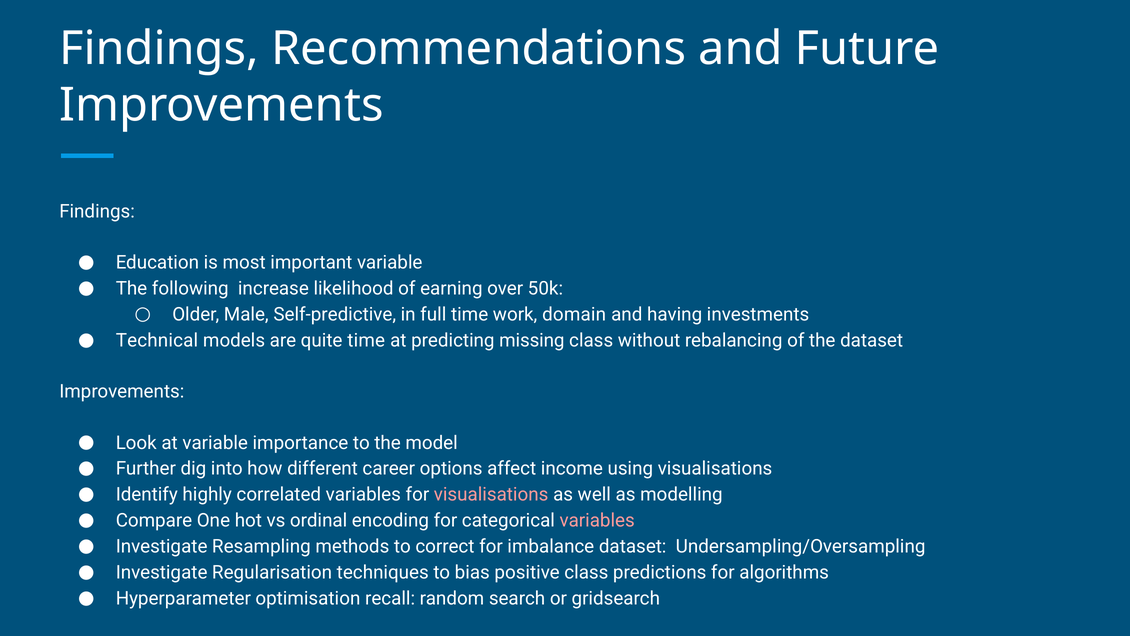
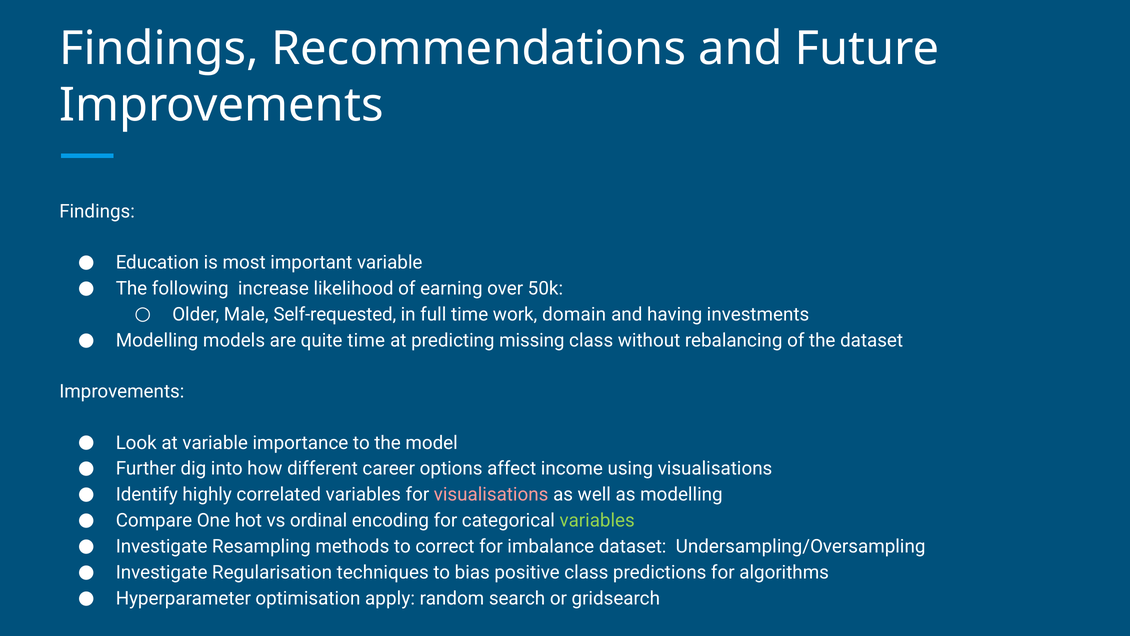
Self-predictive: Self-predictive -> Self-requested
Technical at (157, 340): Technical -> Modelling
variables at (597, 520) colour: pink -> light green
recall: recall -> apply
